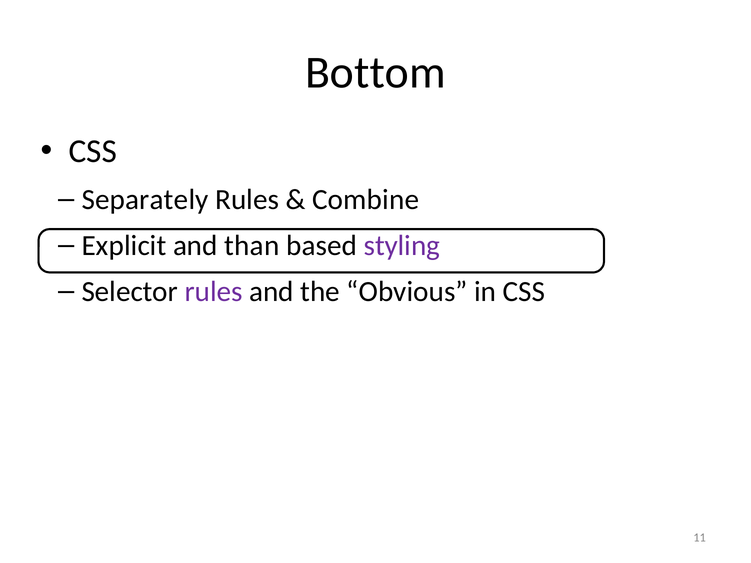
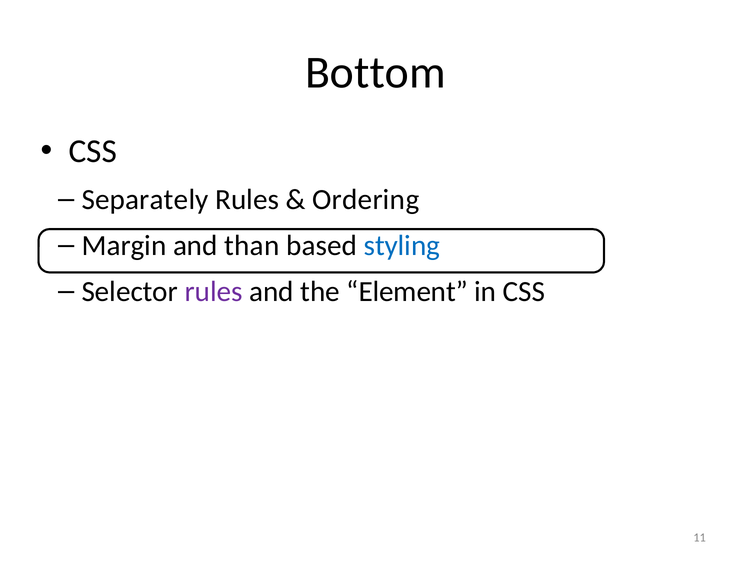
Combine: Combine -> Ordering
Explicit: Explicit -> Margin
styling colour: purple -> blue
Obvious: Obvious -> Element
